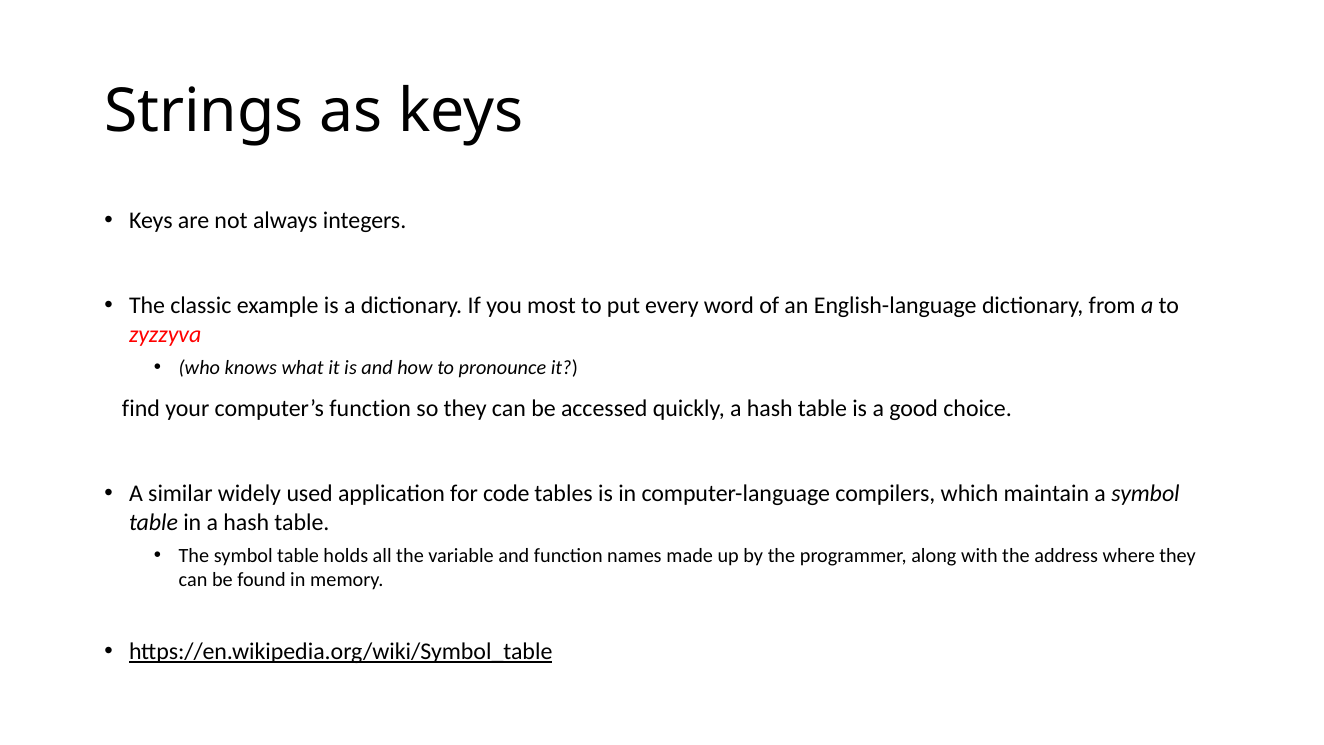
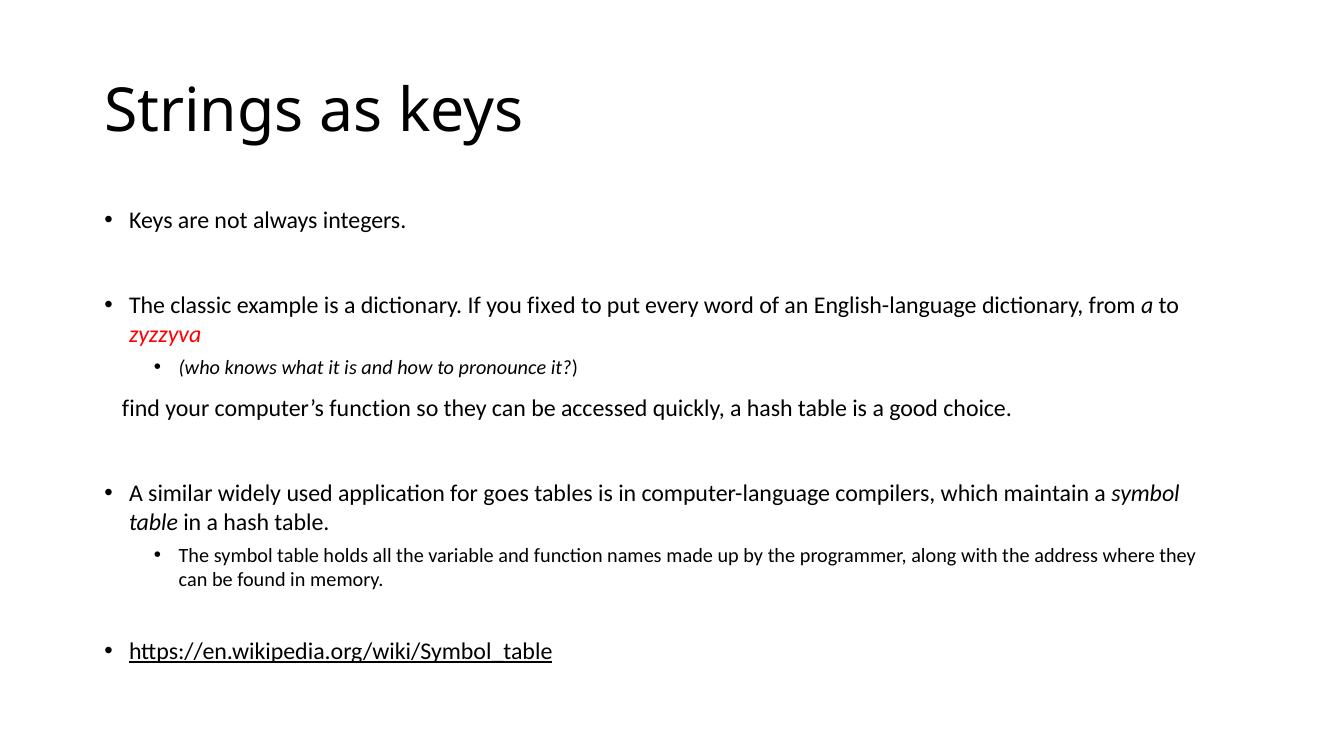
most: most -> fixed
code: code -> goes
